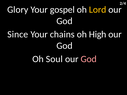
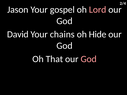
Glory: Glory -> Jason
Lord colour: yellow -> pink
Since: Since -> David
High: High -> Hide
Soul: Soul -> That
